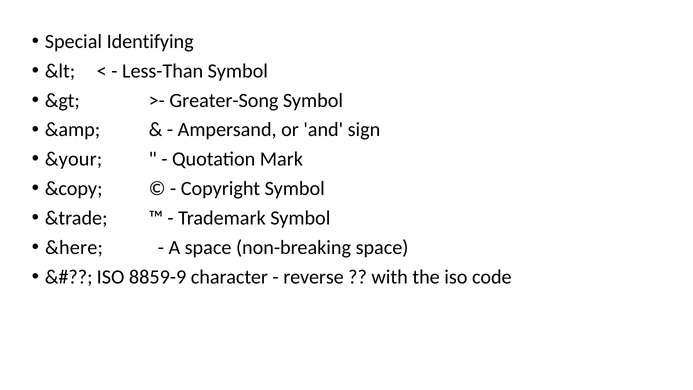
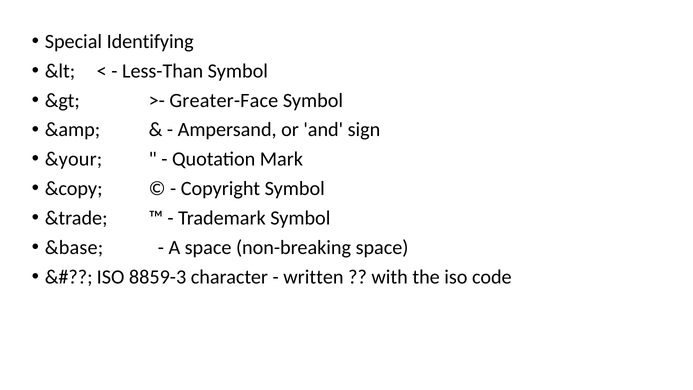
Greater-Song: Greater-Song -> Greater-Face
&here: &here -> &base
8859-9: 8859-9 -> 8859-3
reverse: reverse -> written
